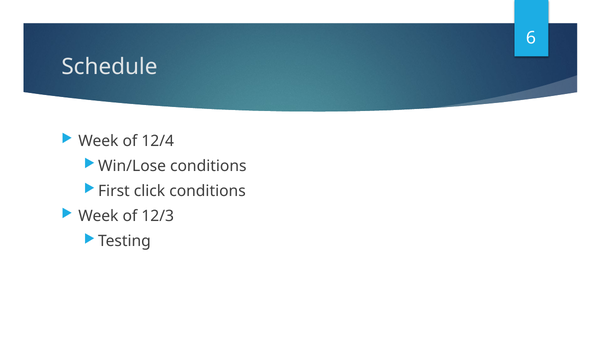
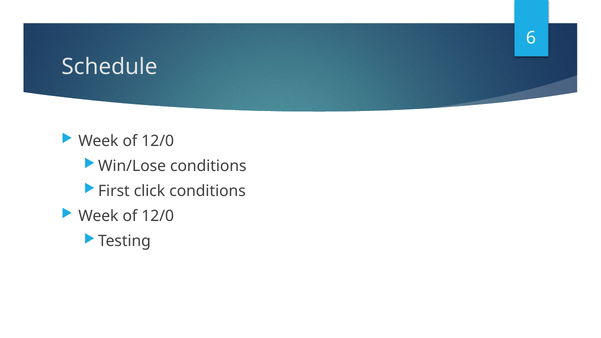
12/4 at (158, 141): 12/4 -> 12/0
12/3 at (158, 216): 12/3 -> 12/0
